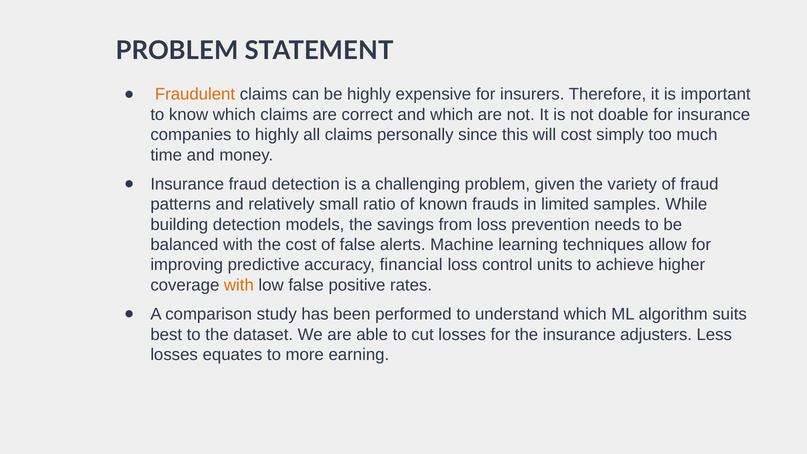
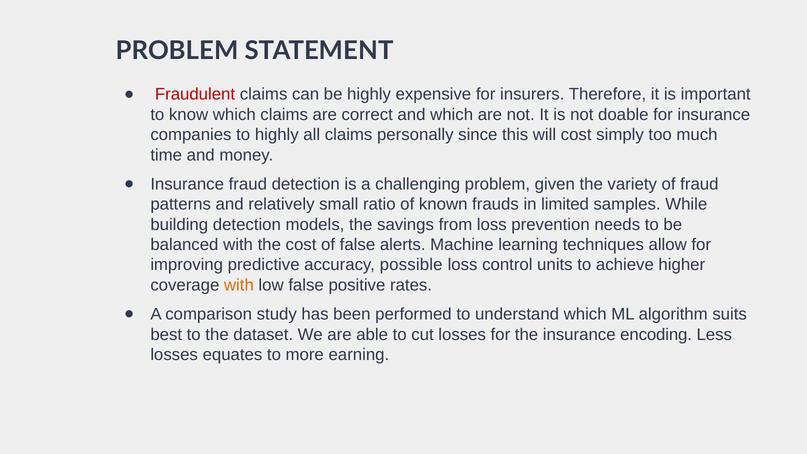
Fraudulent colour: orange -> red
ﬁnancial: ﬁnancial -> possible
adjusters: adjusters -> encoding
